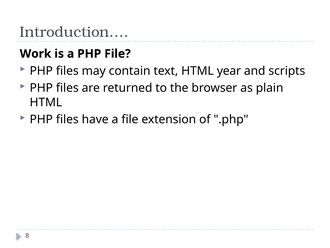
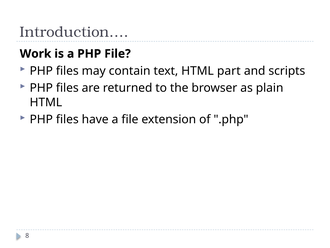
year: year -> part
